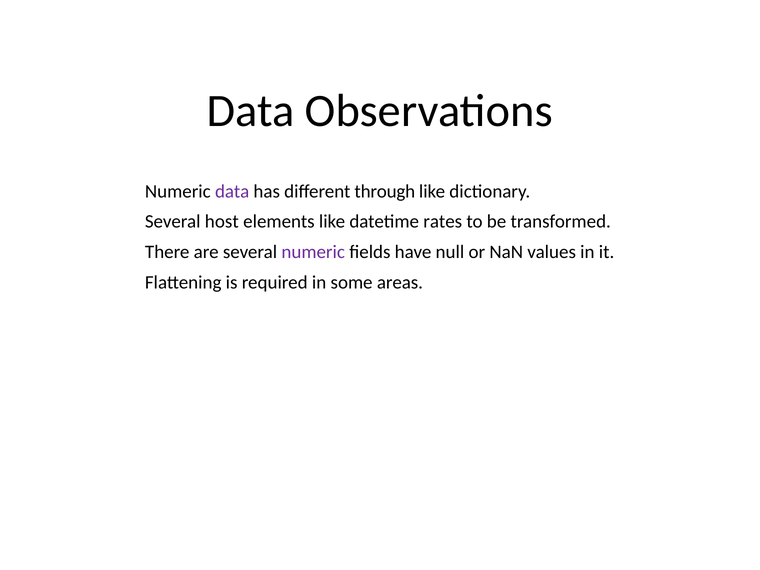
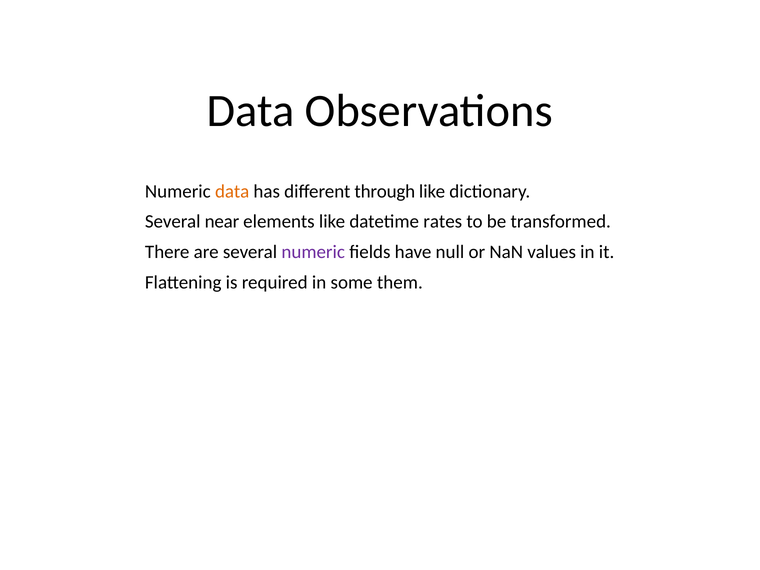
data at (232, 191) colour: purple -> orange
host: host -> near
areas: areas -> them
